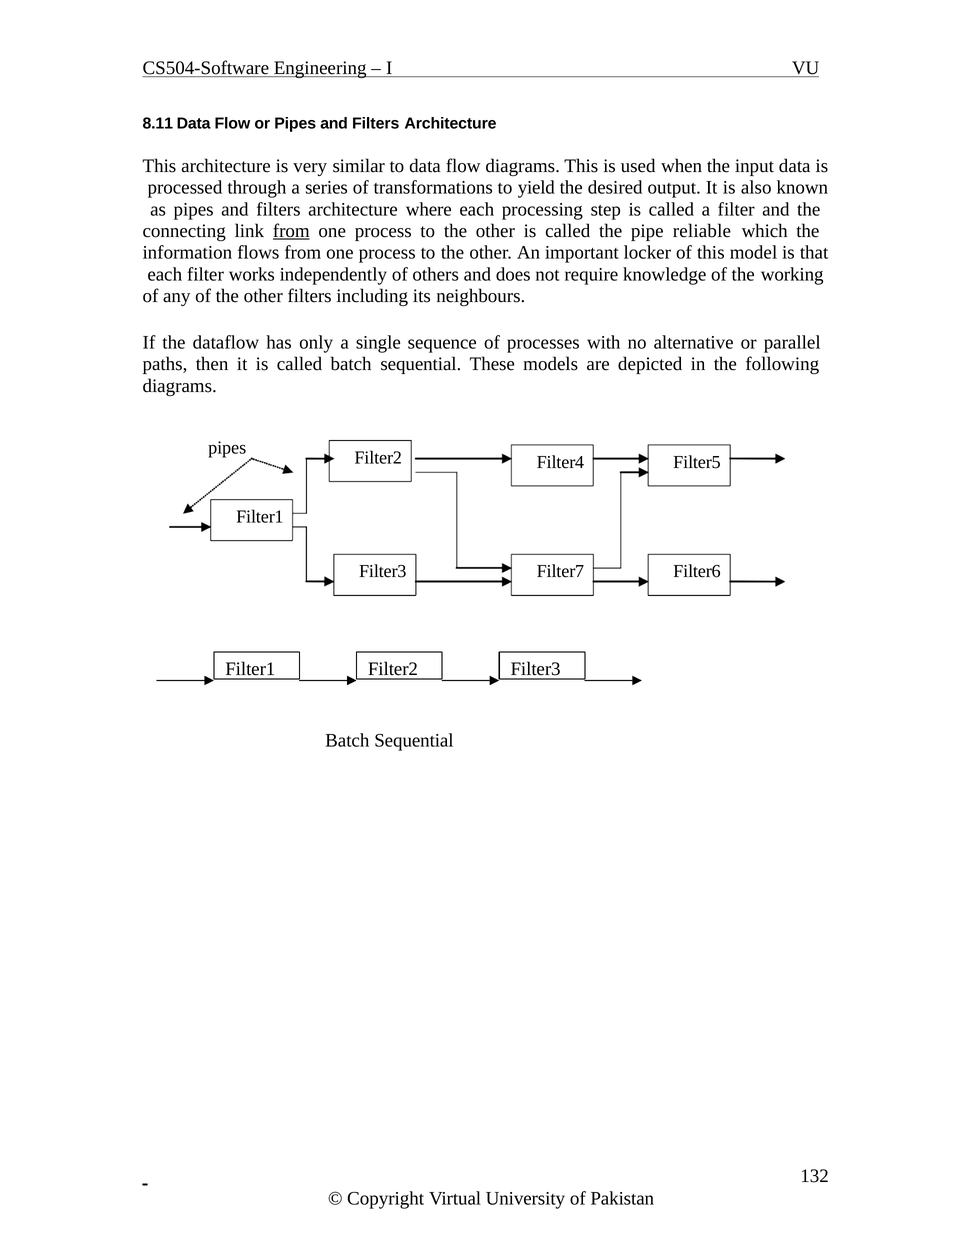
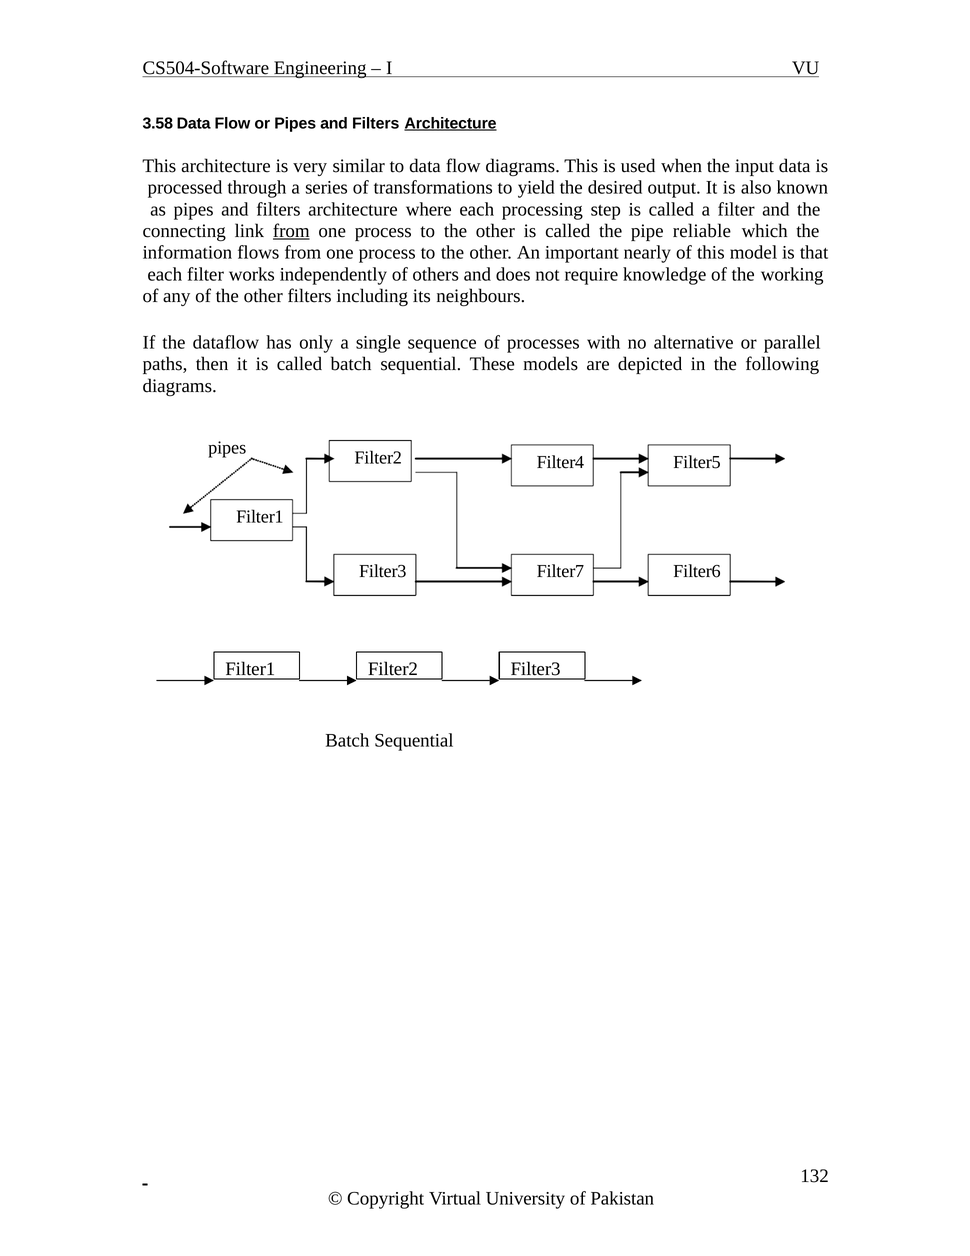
8.11: 8.11 -> 3.58
Architecture at (450, 123) underline: none -> present
locker: locker -> nearly
